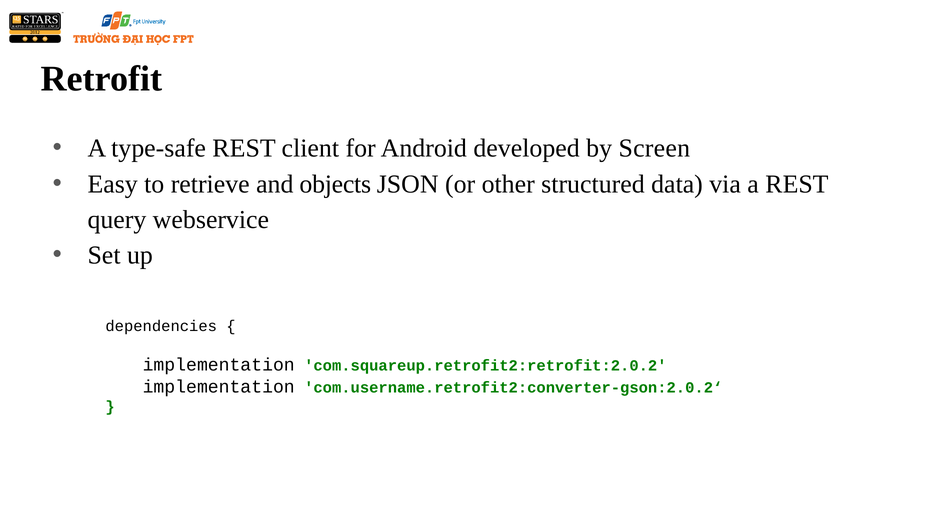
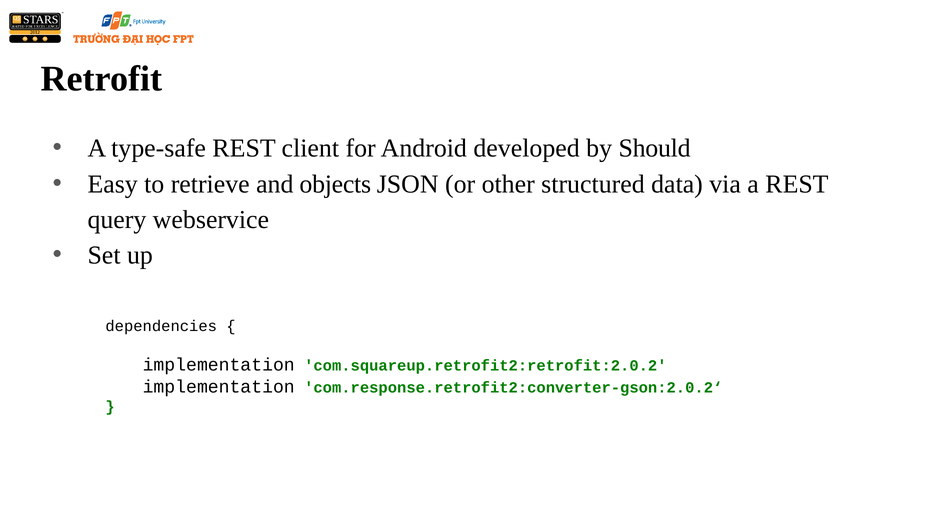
Screen: Screen -> Should
com.username.retrofit2:converter-gson:2.0.2‘: com.username.retrofit2:converter-gson:2.0.2‘ -> com.response.retrofit2:converter-gson:2.0.2‘
